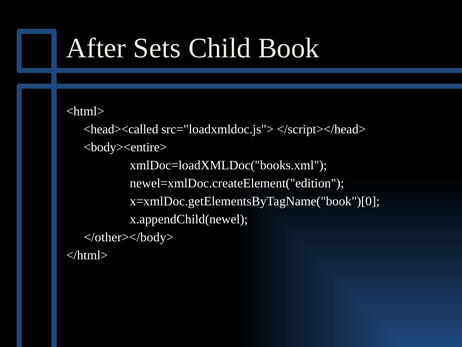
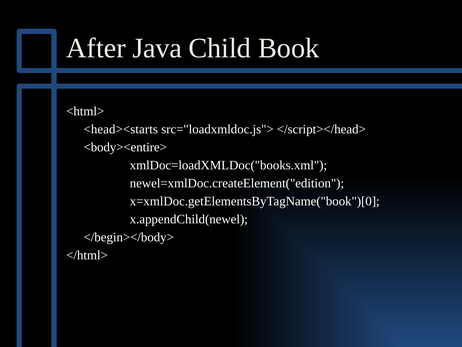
Sets: Sets -> Java
<head><called: <head><called -> <head><starts
</other></body>: </other></body> -> </begin></body>
